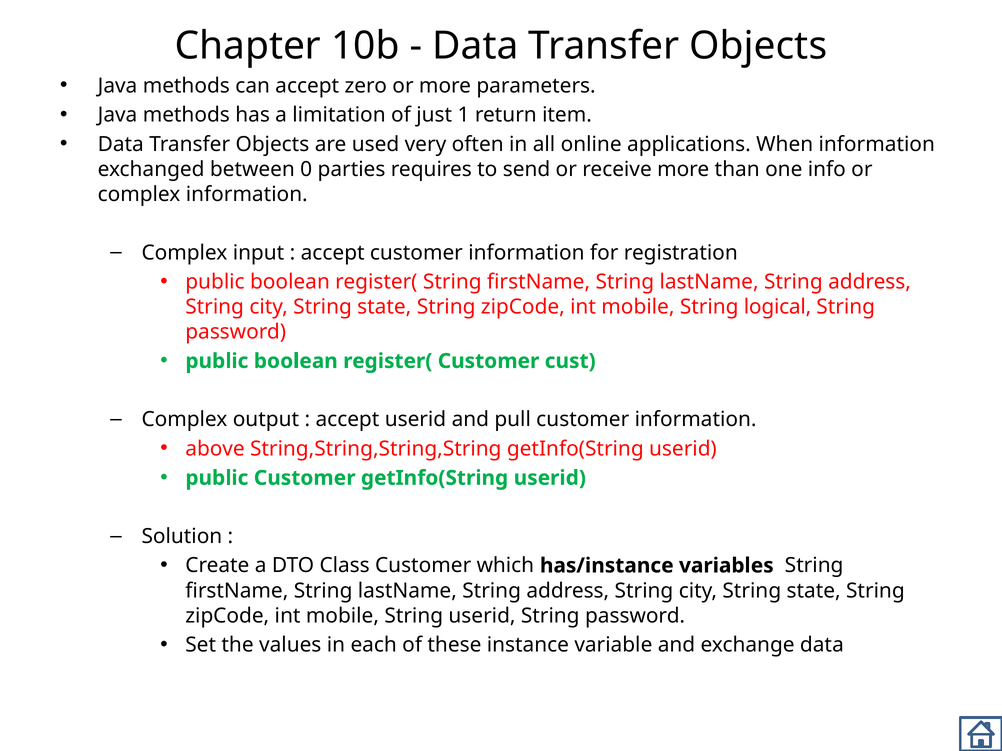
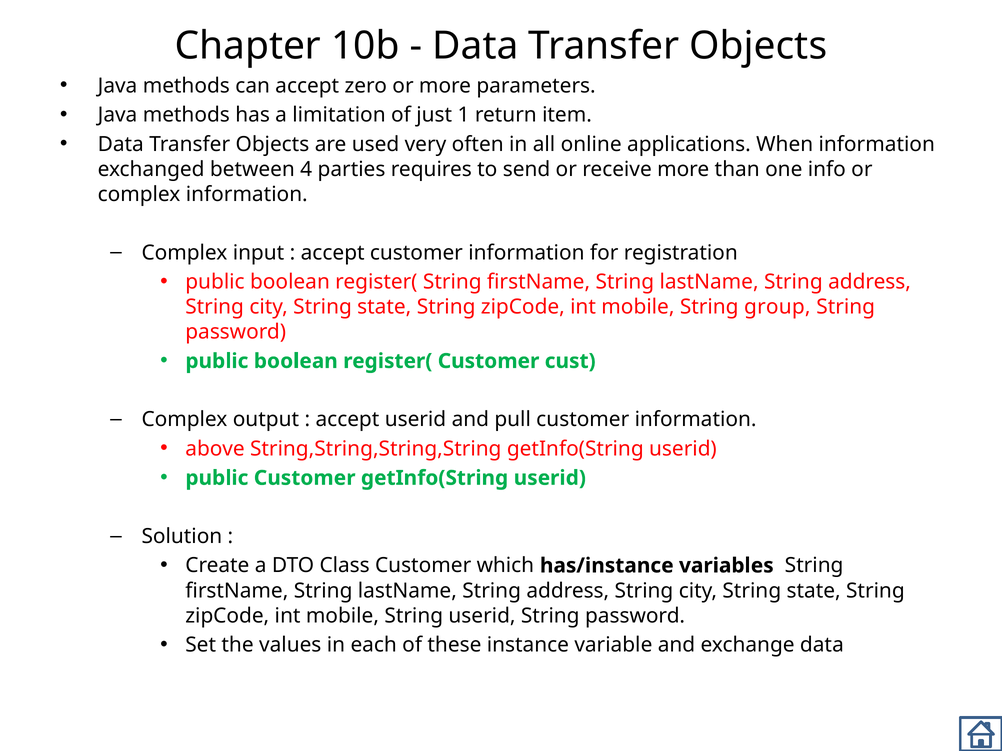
0: 0 -> 4
logical: logical -> group
